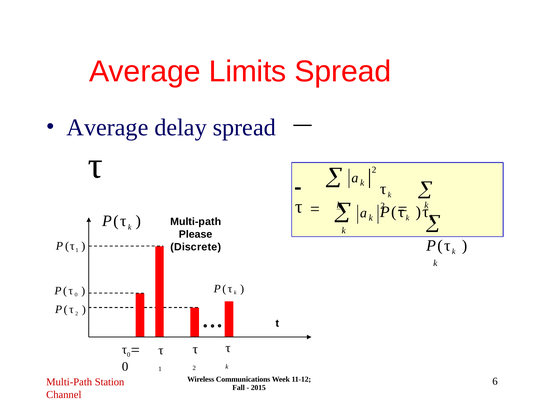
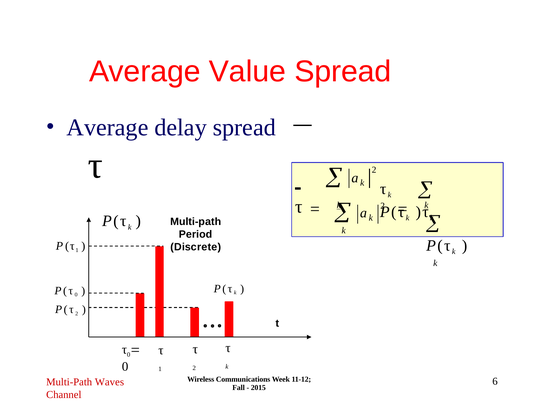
Limits: Limits -> Value
Please: Please -> Period
Station: Station -> Waves
